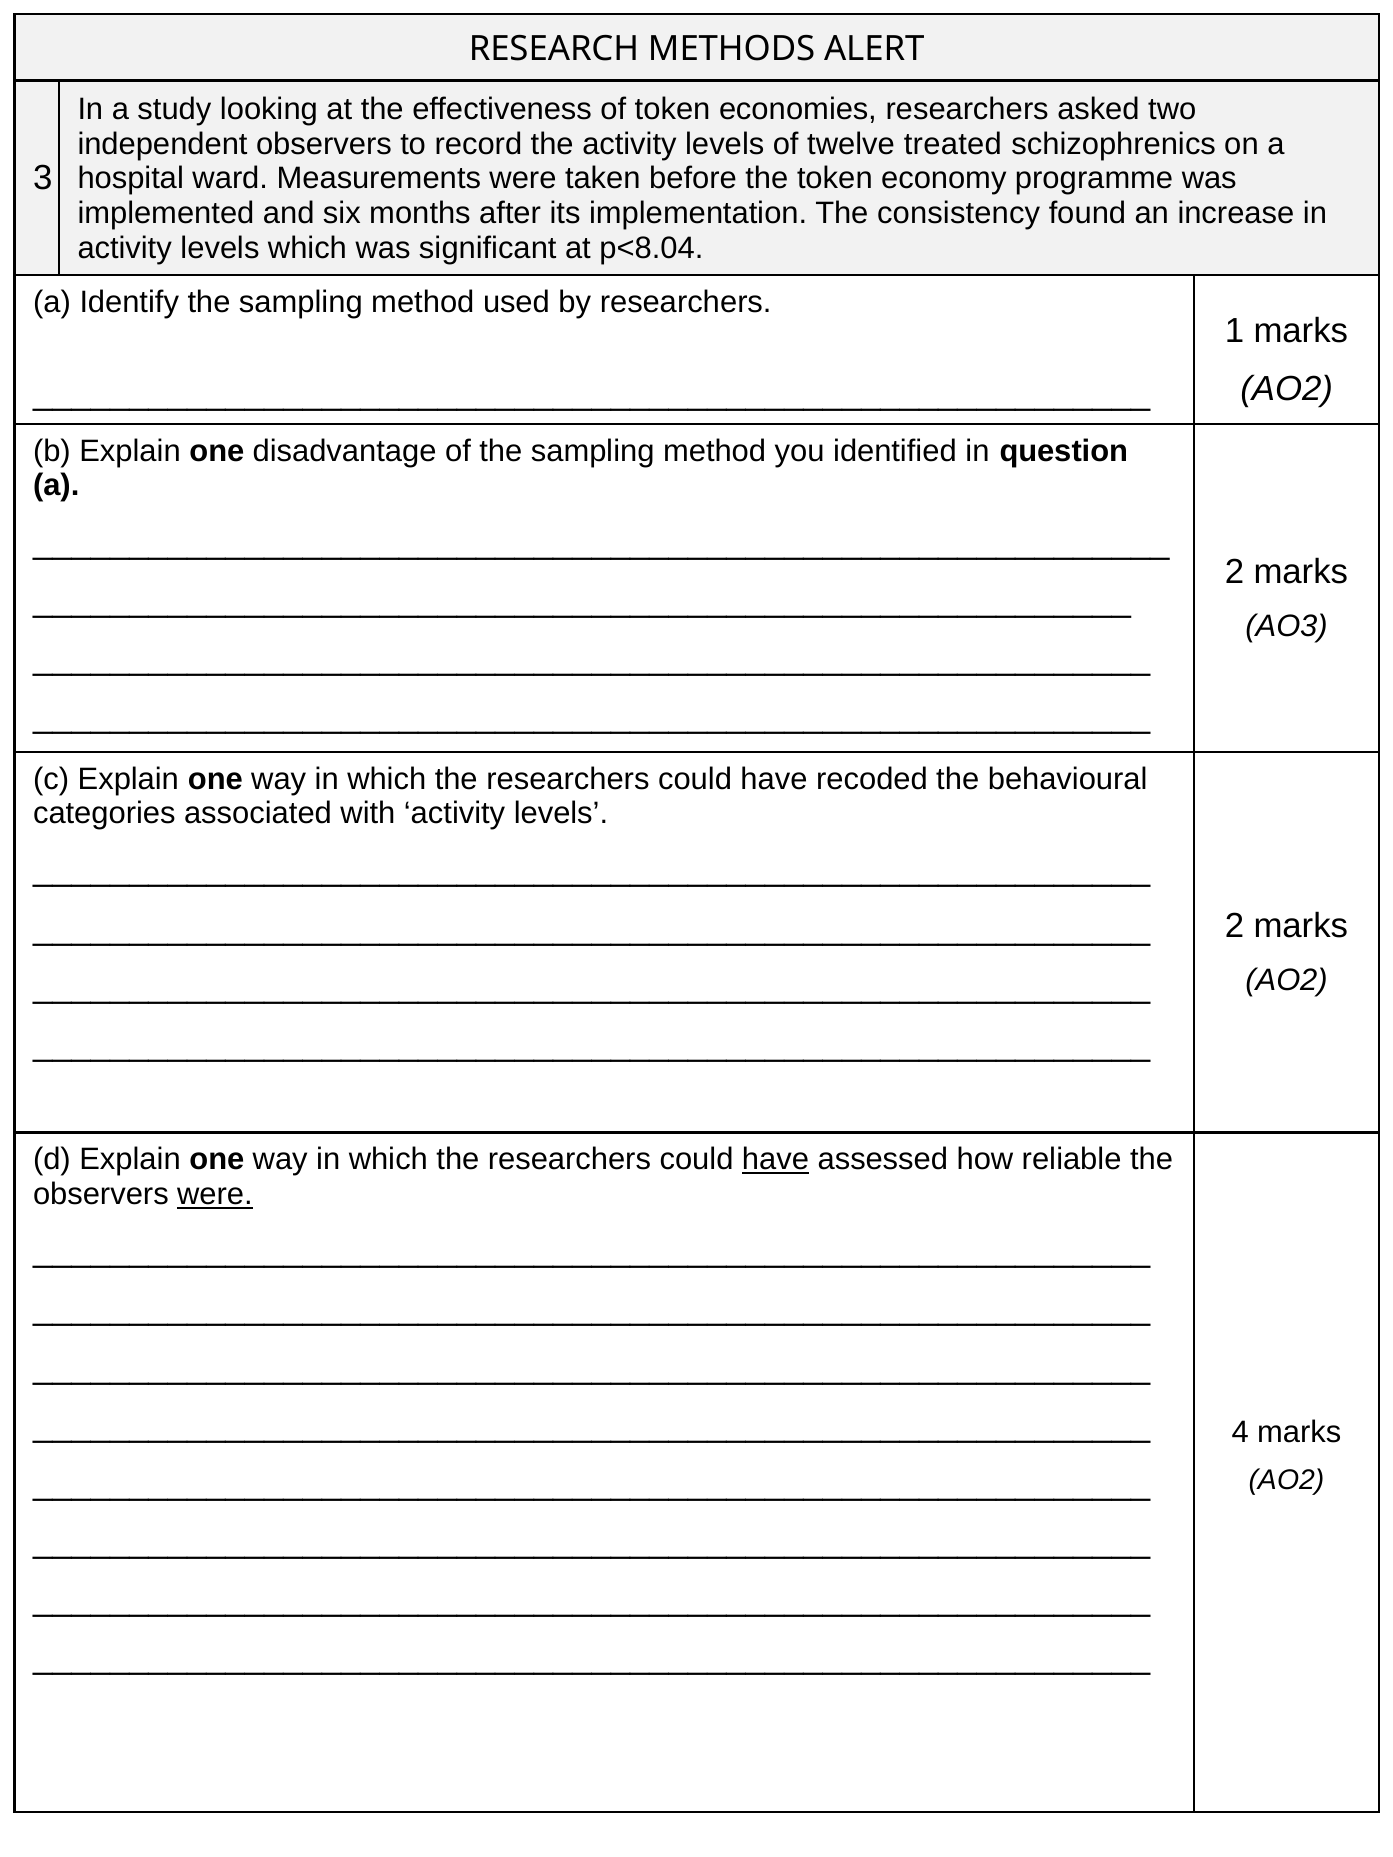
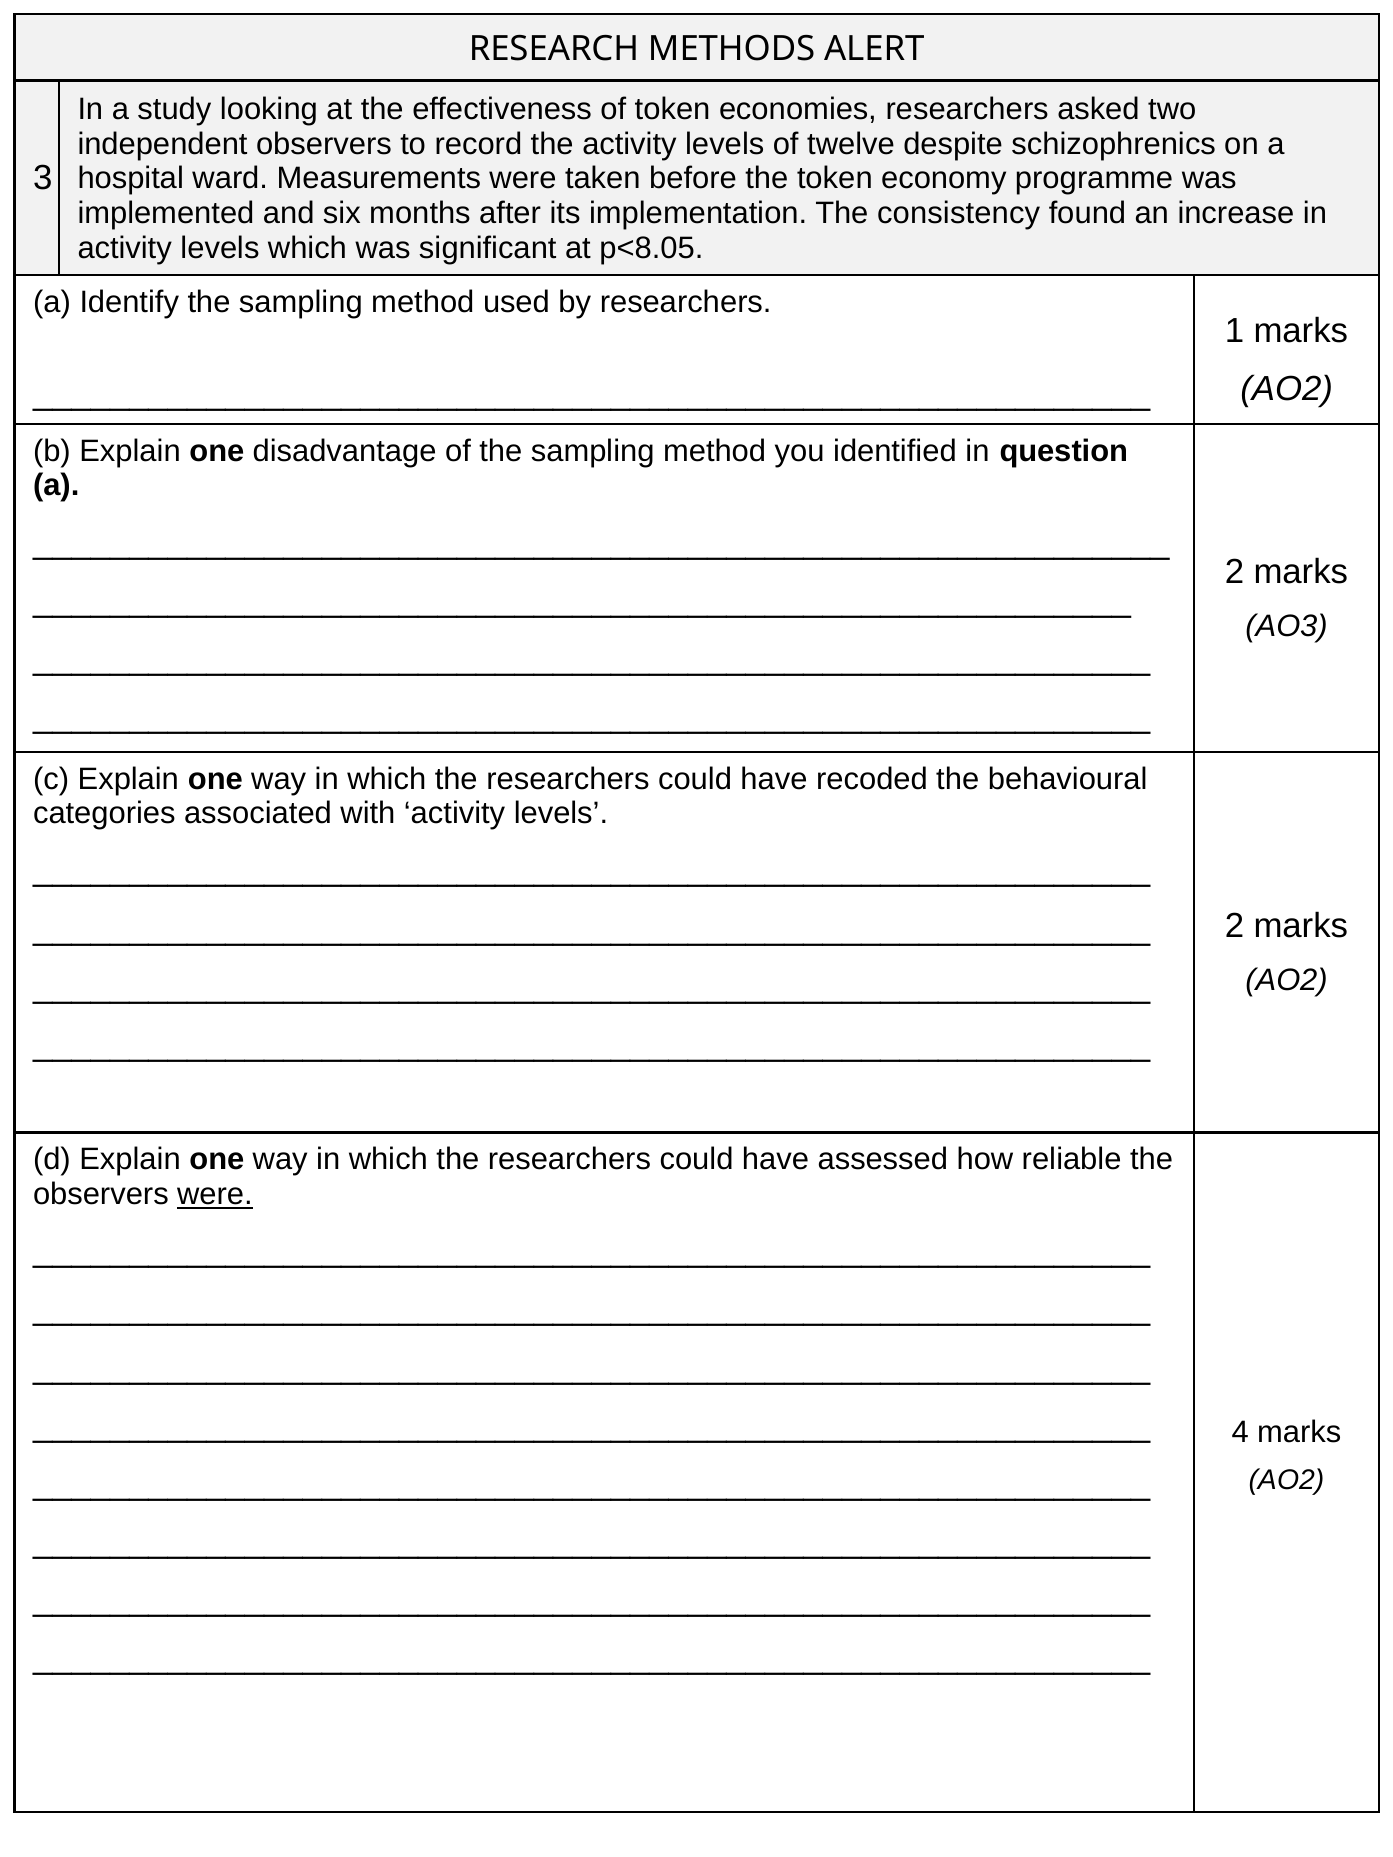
treated: treated -> despite
p<8.04: p<8.04 -> p<8.05
have at (776, 1160) underline: present -> none
